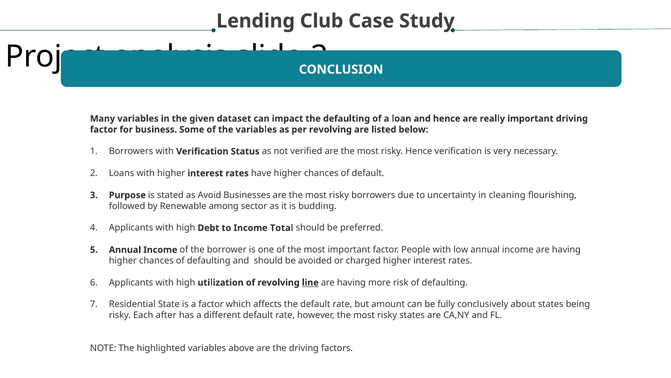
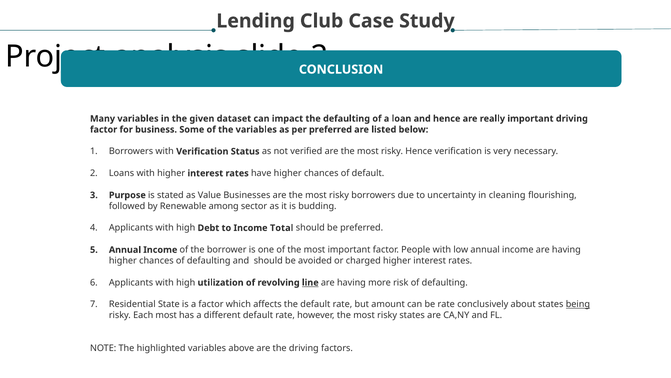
per revolving: revolving -> preferred
Avoid: Avoid -> Value
be fully: fully -> rate
being underline: none -> present
Each after: after -> most
